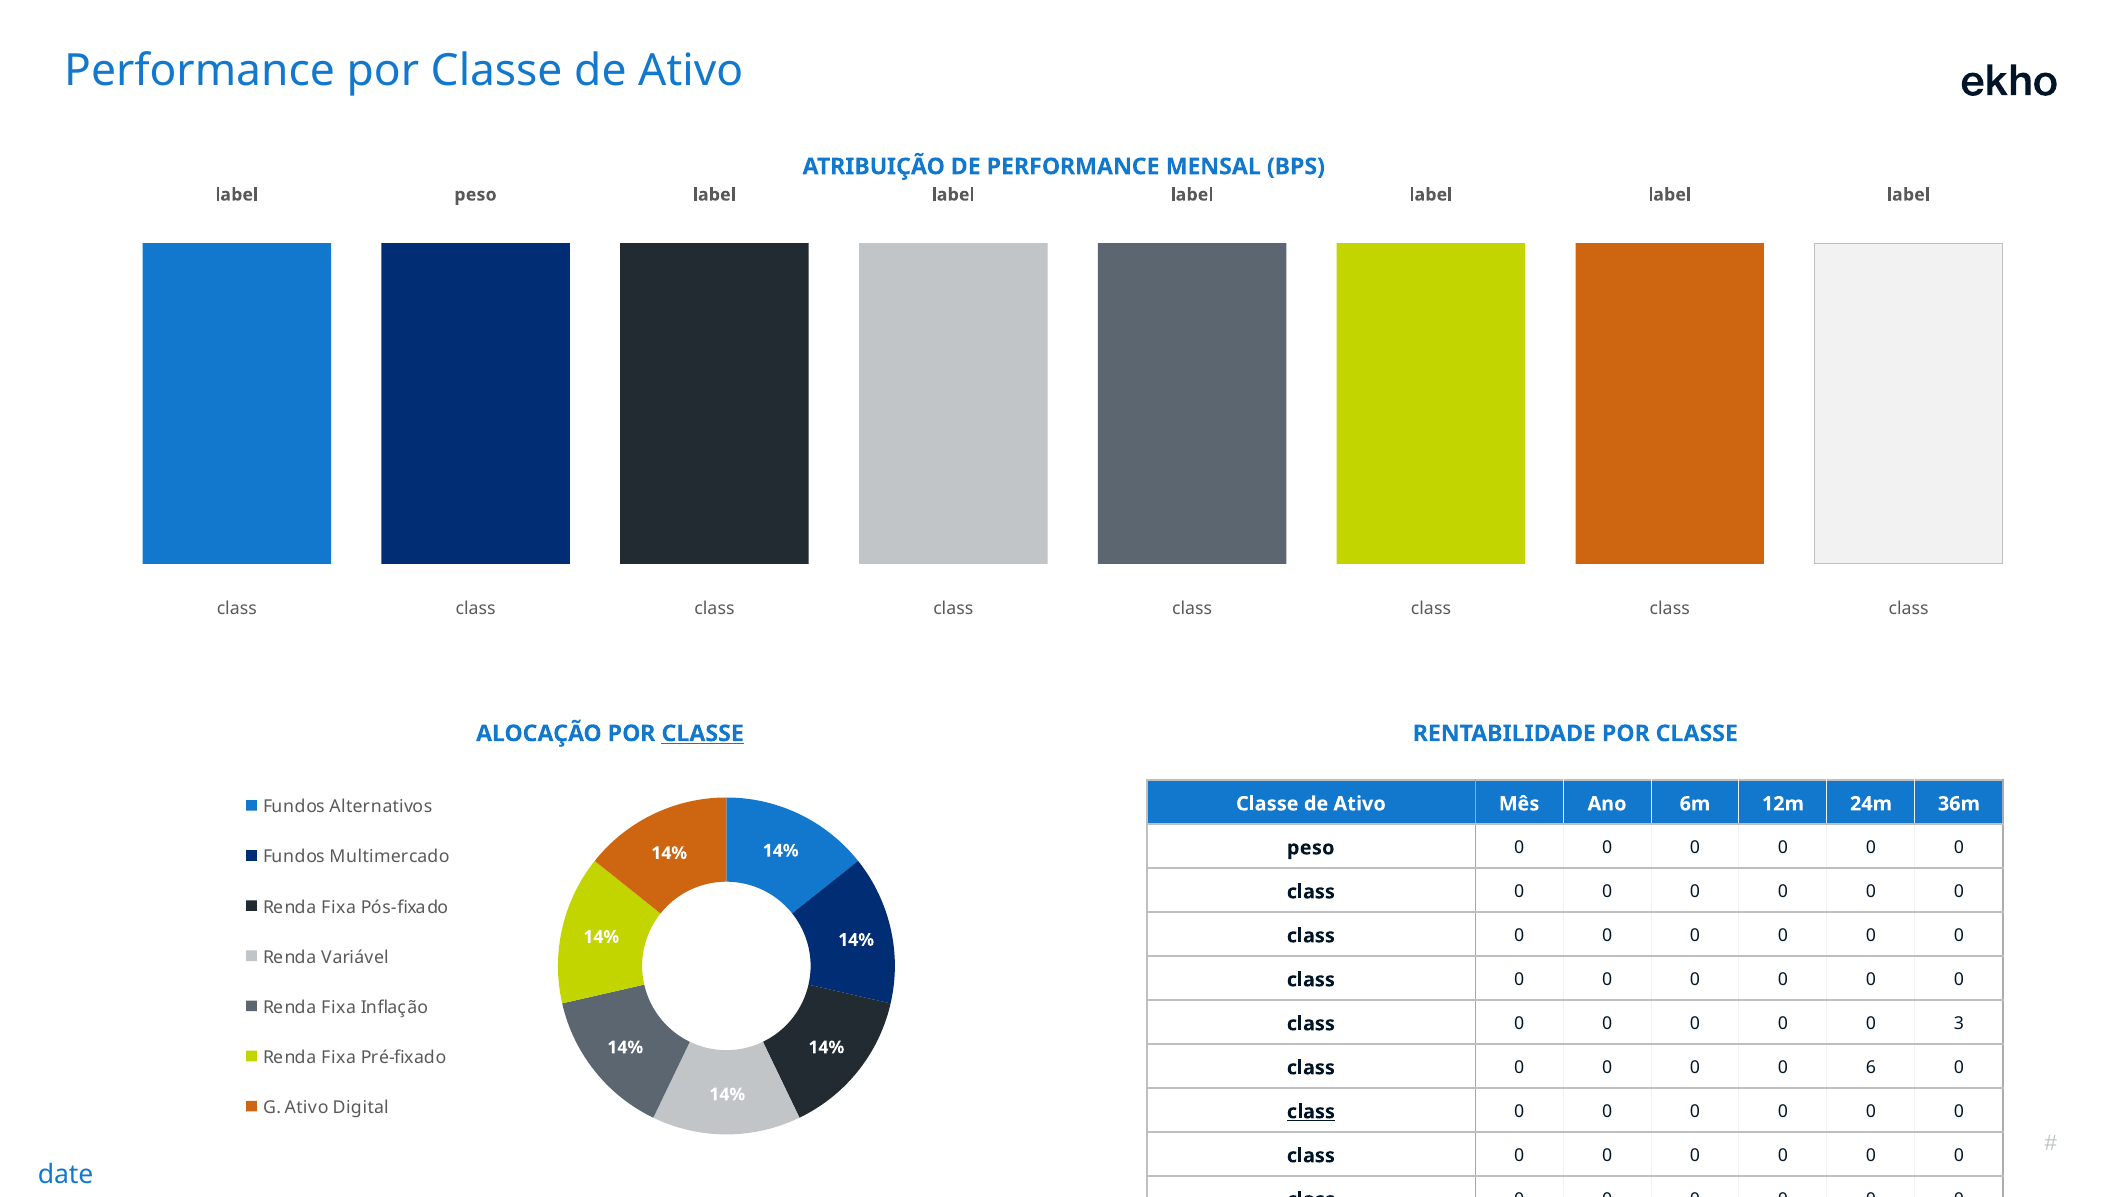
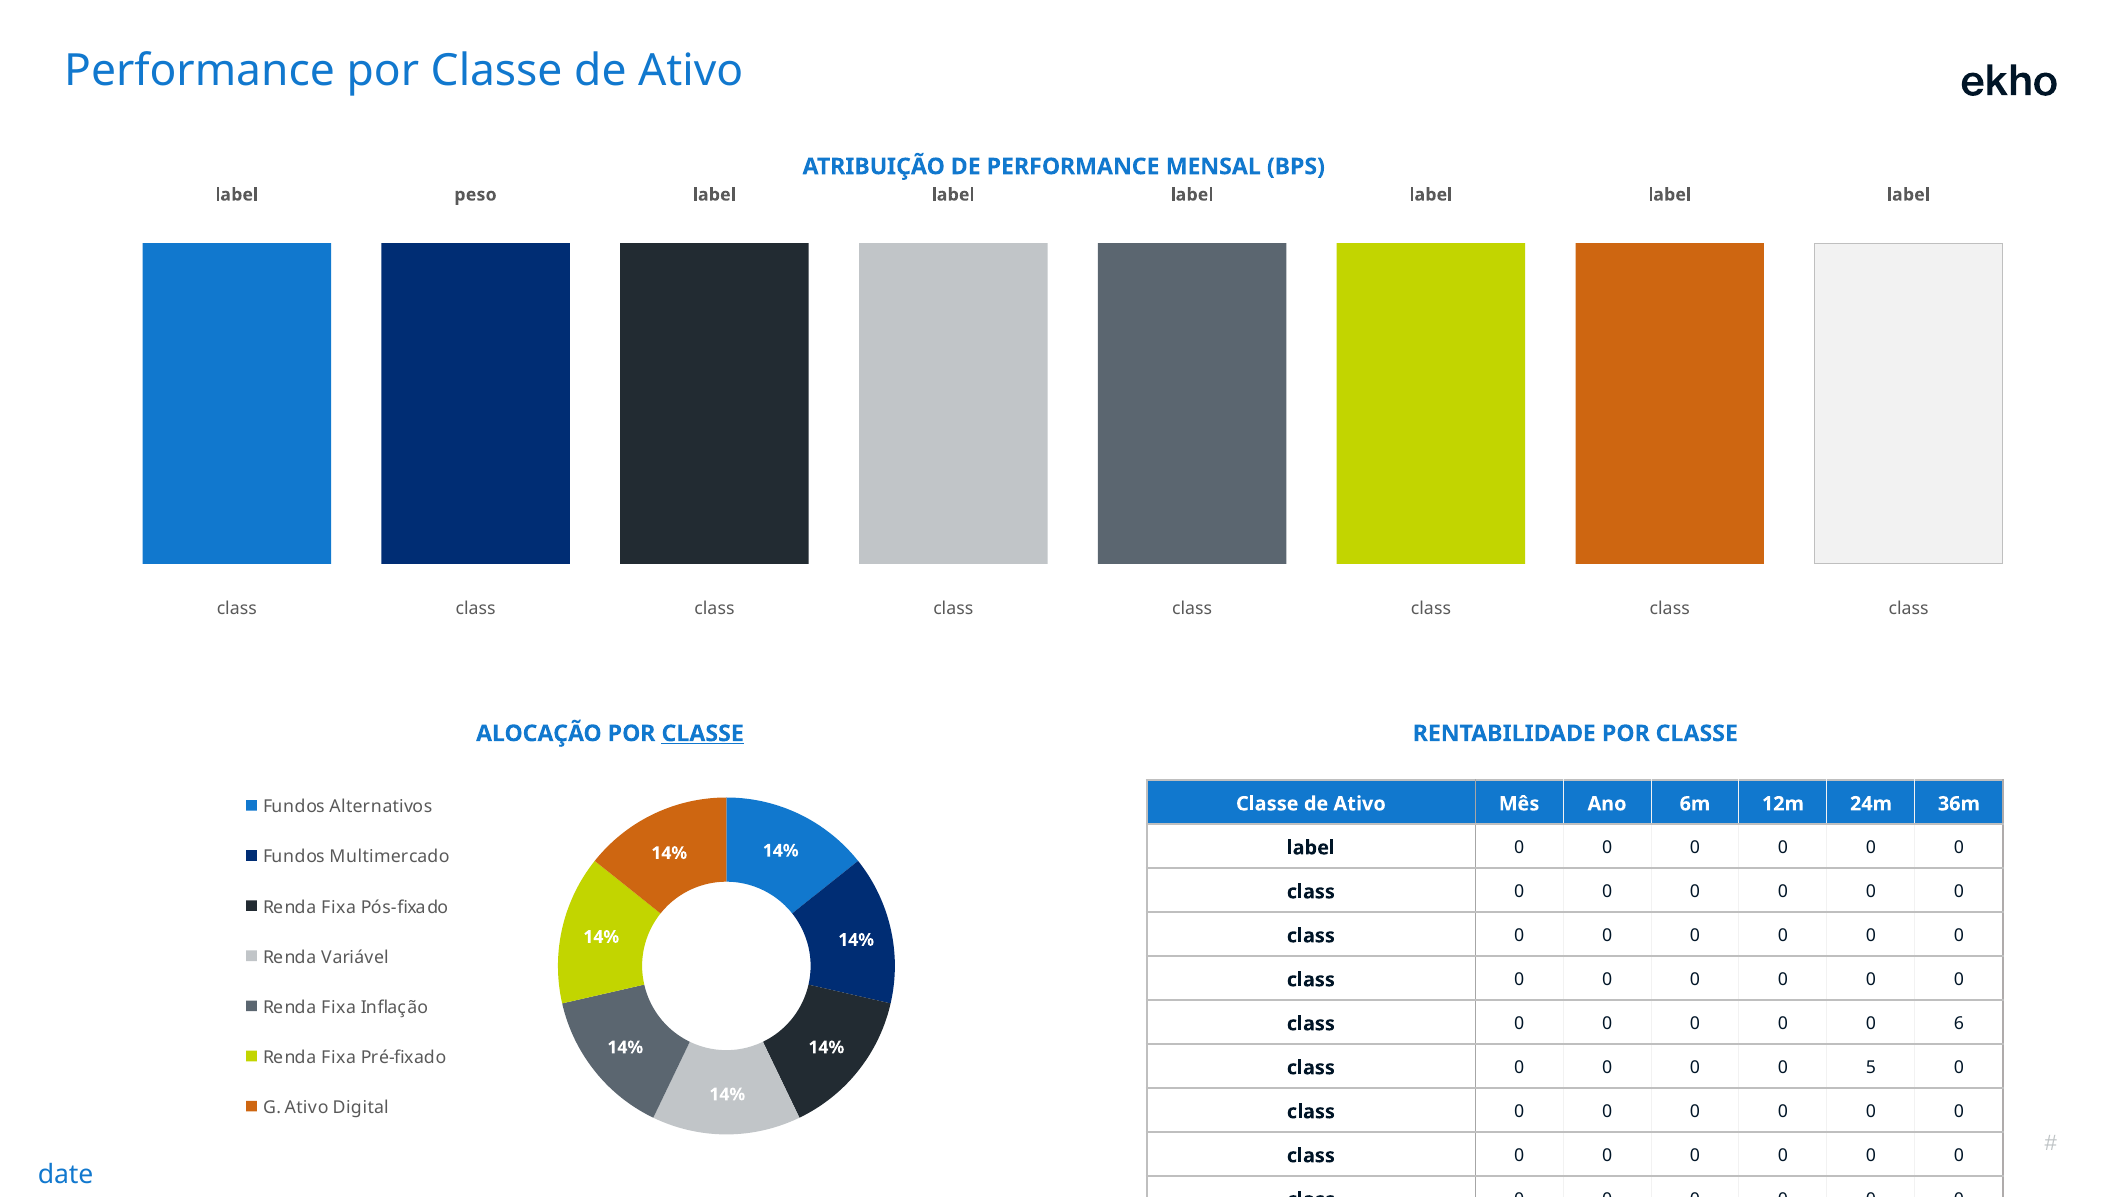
peso at (1311, 848): peso -> label
3: 3 -> 6
6: 6 -> 5
class at (1311, 1112) underline: present -> none
